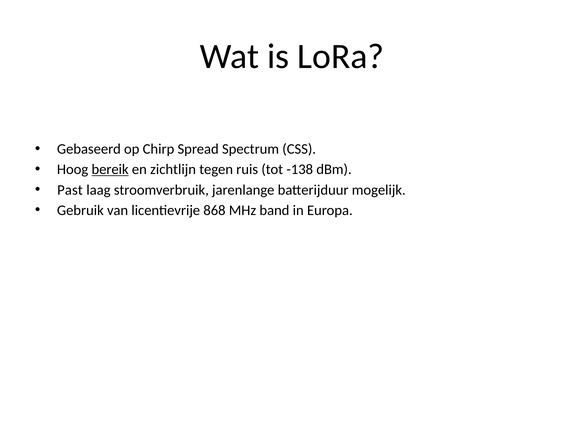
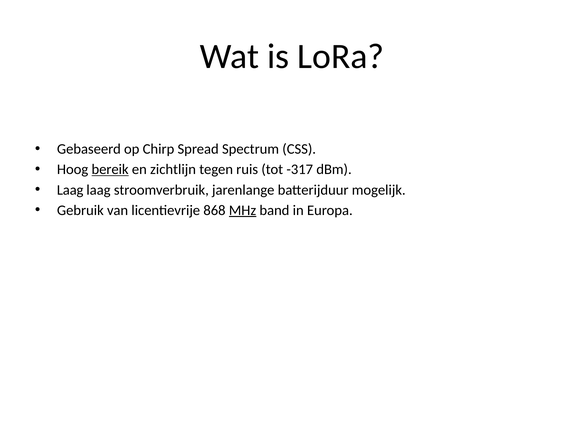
-138: -138 -> -317
Past at (70, 190): Past -> Laag
MHz underline: none -> present
